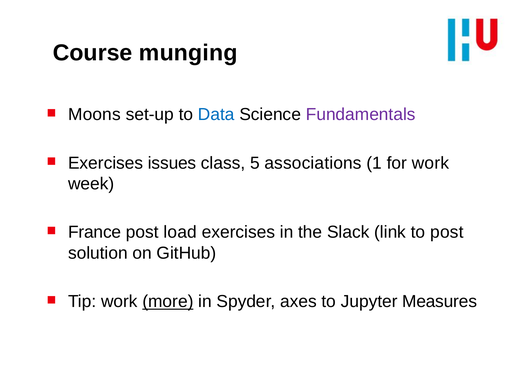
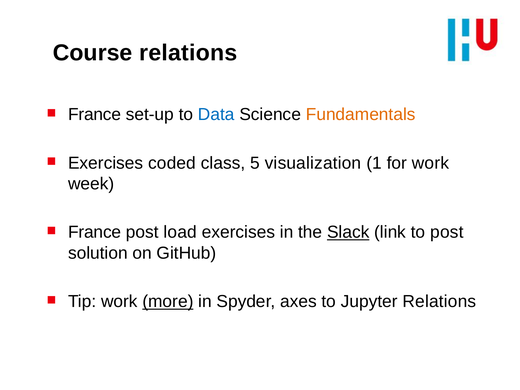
Course munging: munging -> relations
Moons at (94, 114): Moons -> France
Fundamentals colour: purple -> orange
issues: issues -> coded
associations: associations -> visualization
Slack underline: none -> present
Jupyter Measures: Measures -> Relations
